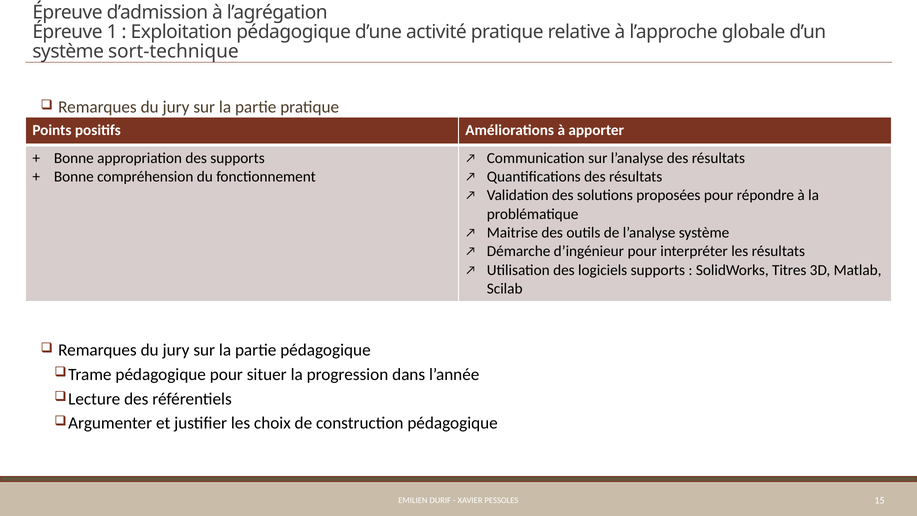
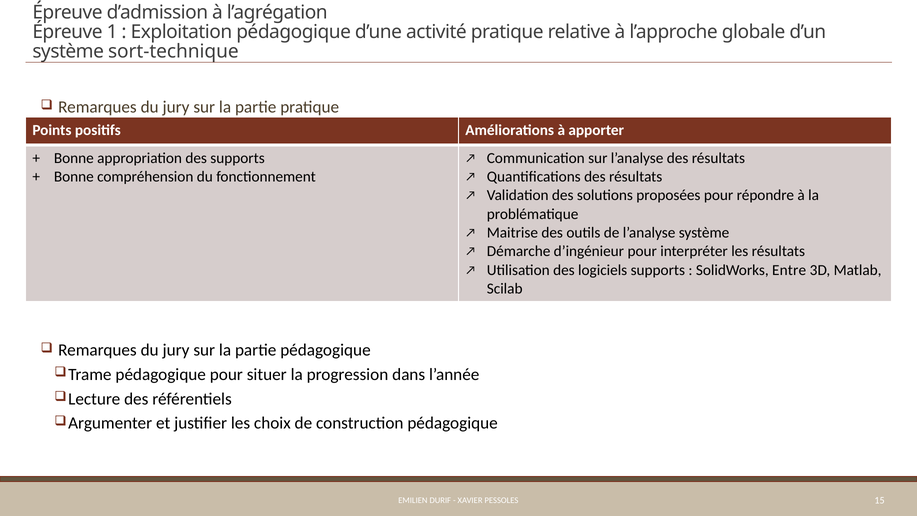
Titres: Titres -> Entre
